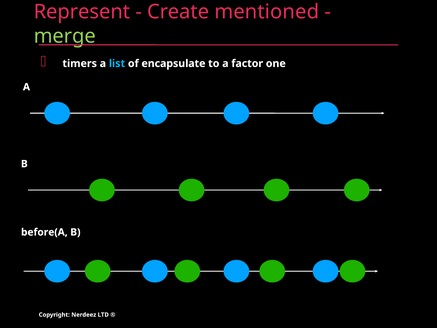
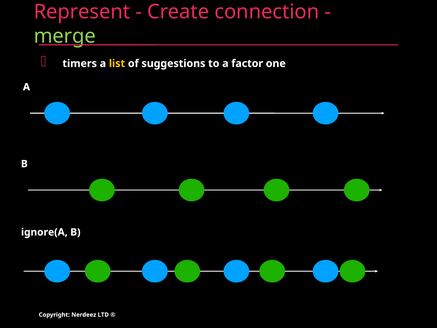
mentioned: mentioned -> connection
list colour: light blue -> yellow
encapsulate: encapsulate -> suggestions
before(A: before(A -> ignore(A
